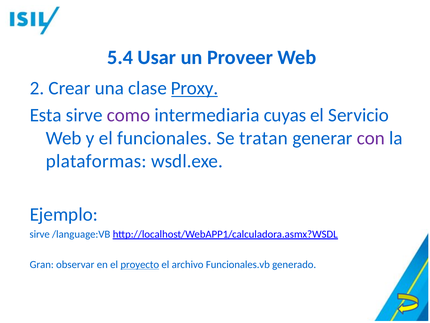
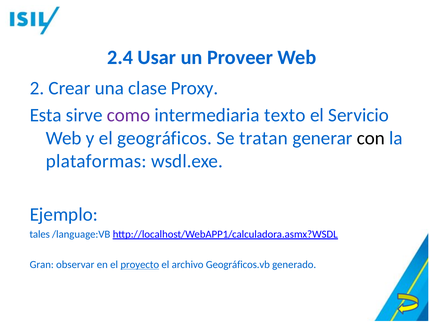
5.4: 5.4 -> 2.4
Proxy underline: present -> none
cuyas: cuyas -> texto
funcionales: funcionales -> geográficos
con colour: purple -> black
sirve at (40, 234): sirve -> tales
Funcionales.vb: Funcionales.vb -> Geográficos.vb
